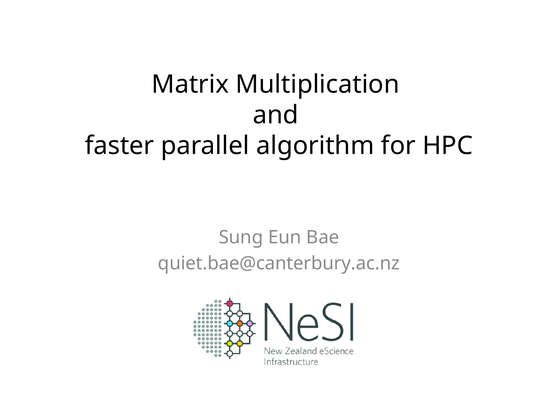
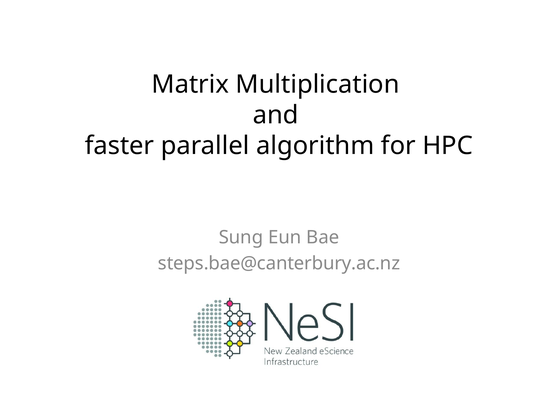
quiet.bae@canterbury.ac.nz: quiet.bae@canterbury.ac.nz -> steps.bae@canterbury.ac.nz
